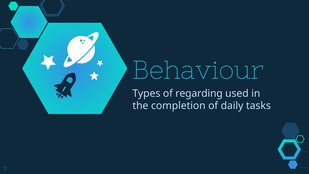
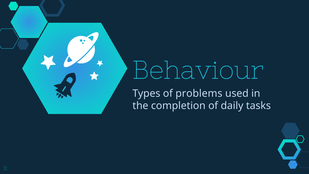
regarding: regarding -> problems
